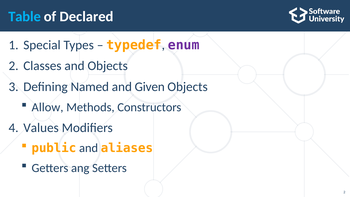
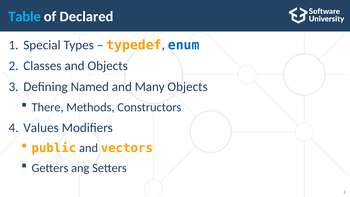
enum colour: purple -> blue
Given: Given -> Many
Allow: Allow -> There
aliases: aliases -> vectors
